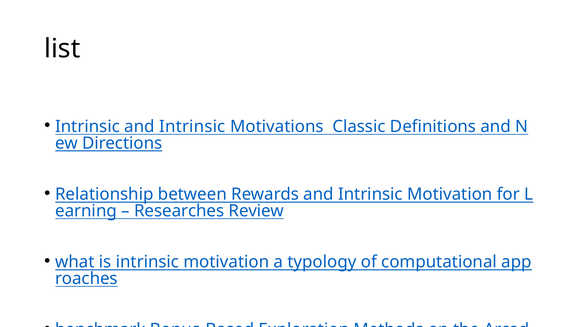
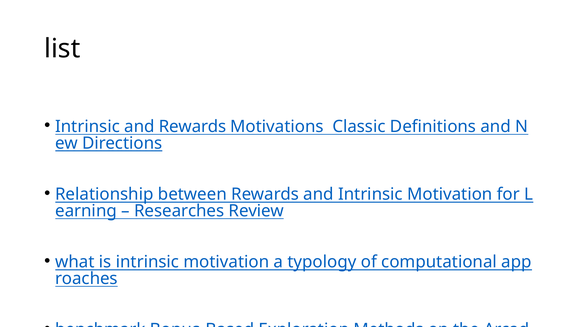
Intrinsic and Intrinsic: Intrinsic -> Rewards
